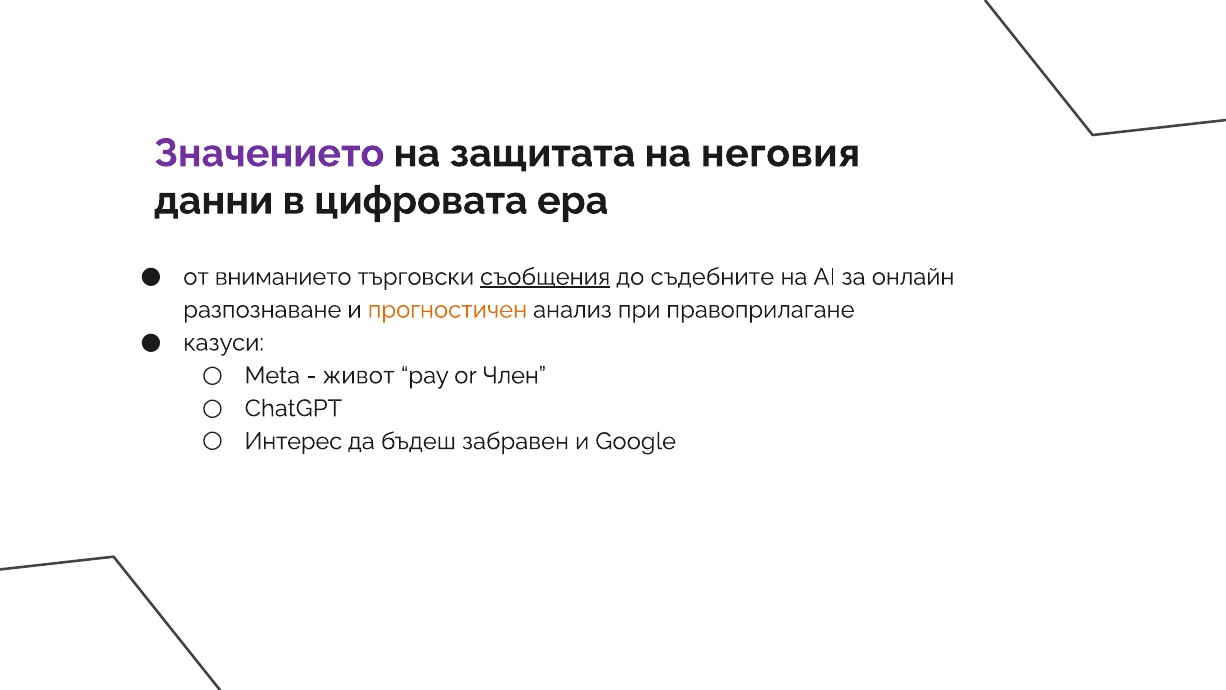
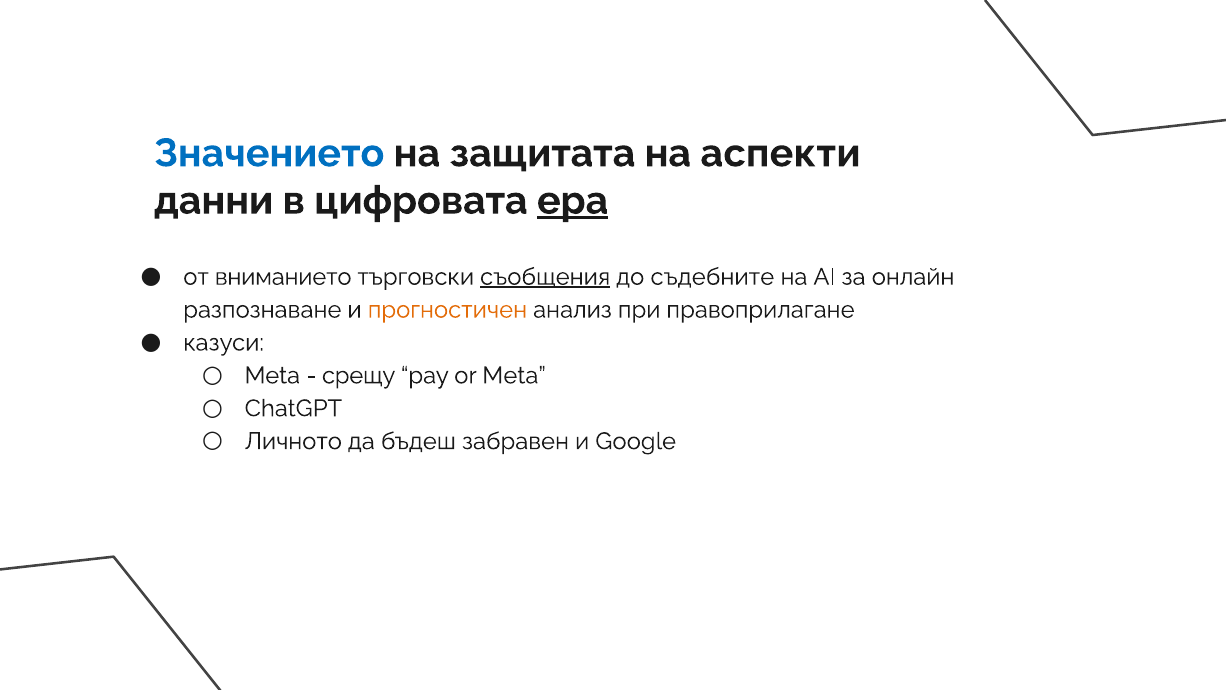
Значението colour: purple -> blue
неговия: неговия -> аспекти
ера underline: none -> present
живот: живот -> срещу
or Член: Член -> Meta
Интерес: Интерес -> Личното
